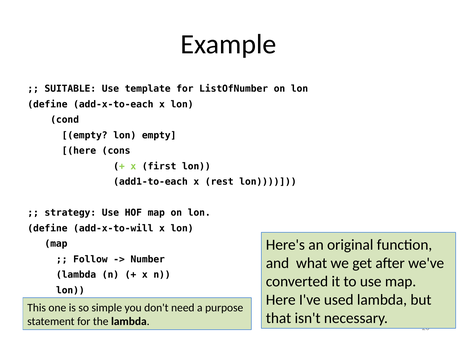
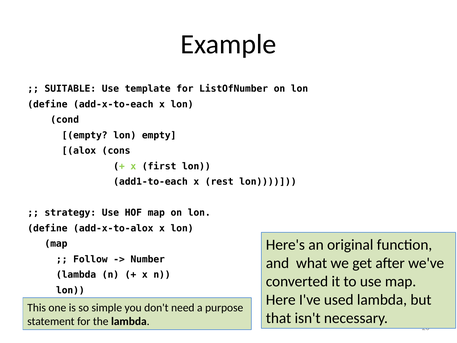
here at (79, 151): here -> alox
add-x-to-will: add-x-to-will -> add-x-to-alox
